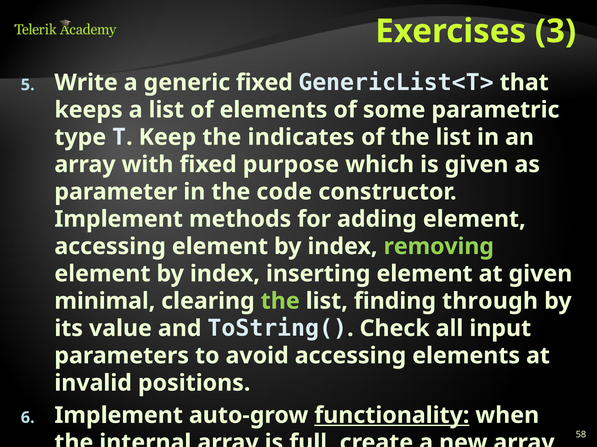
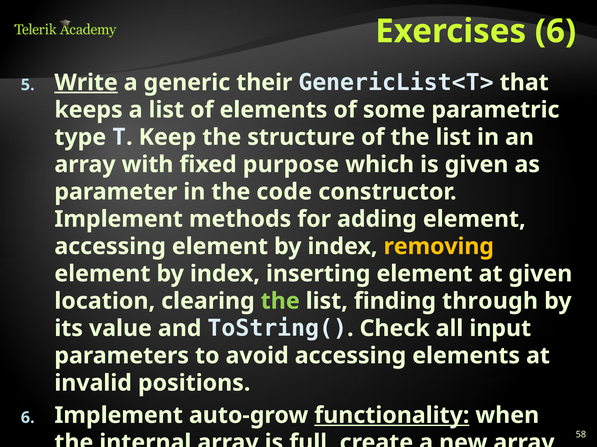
Exercises 3: 3 -> 6
Write underline: none -> present
generic fixed: fixed -> their
indicates: indicates -> structure
removing colour: light green -> yellow
minimal: minimal -> location
